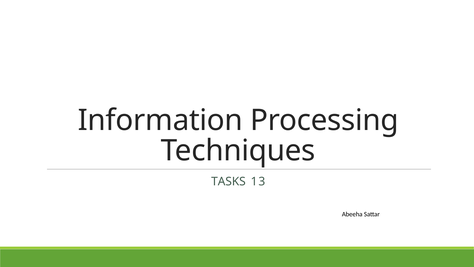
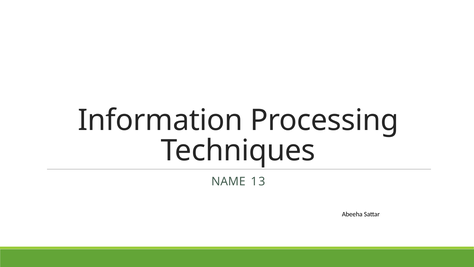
TASKS: TASKS -> NAME
